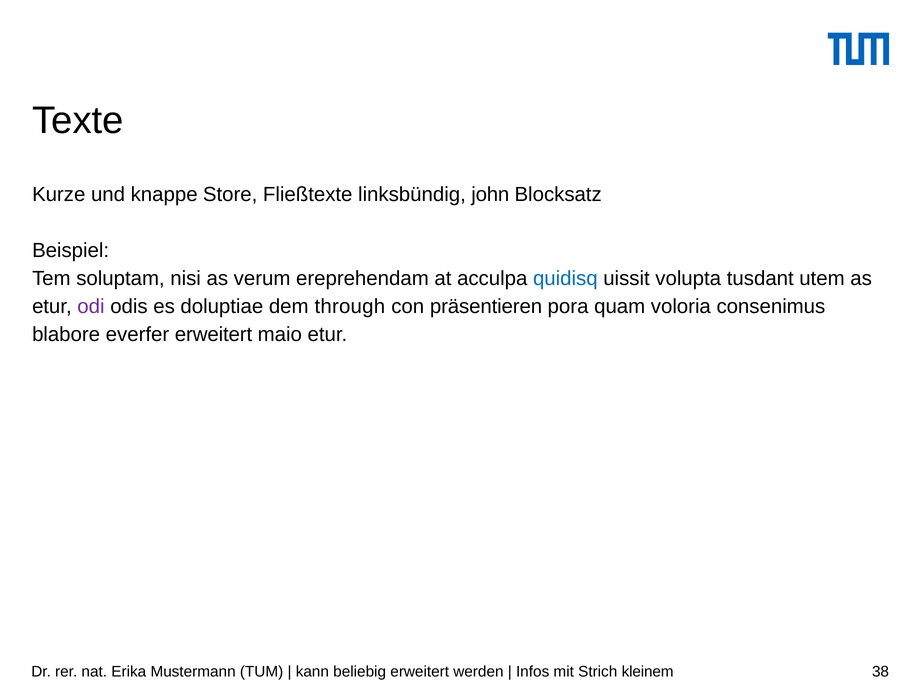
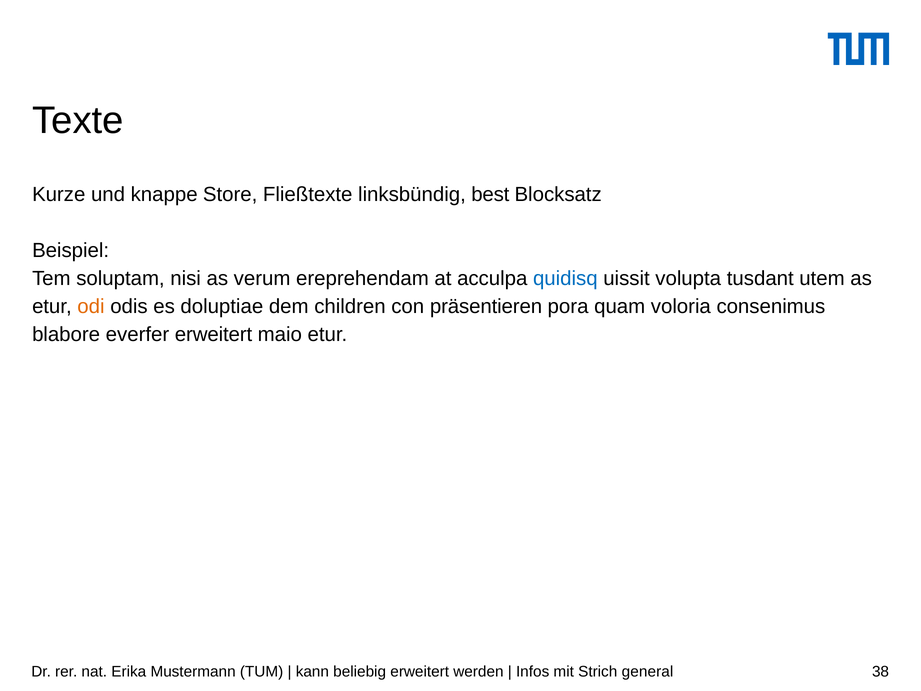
john: john -> best
odi colour: purple -> orange
through: through -> children
kleinem: kleinem -> general
